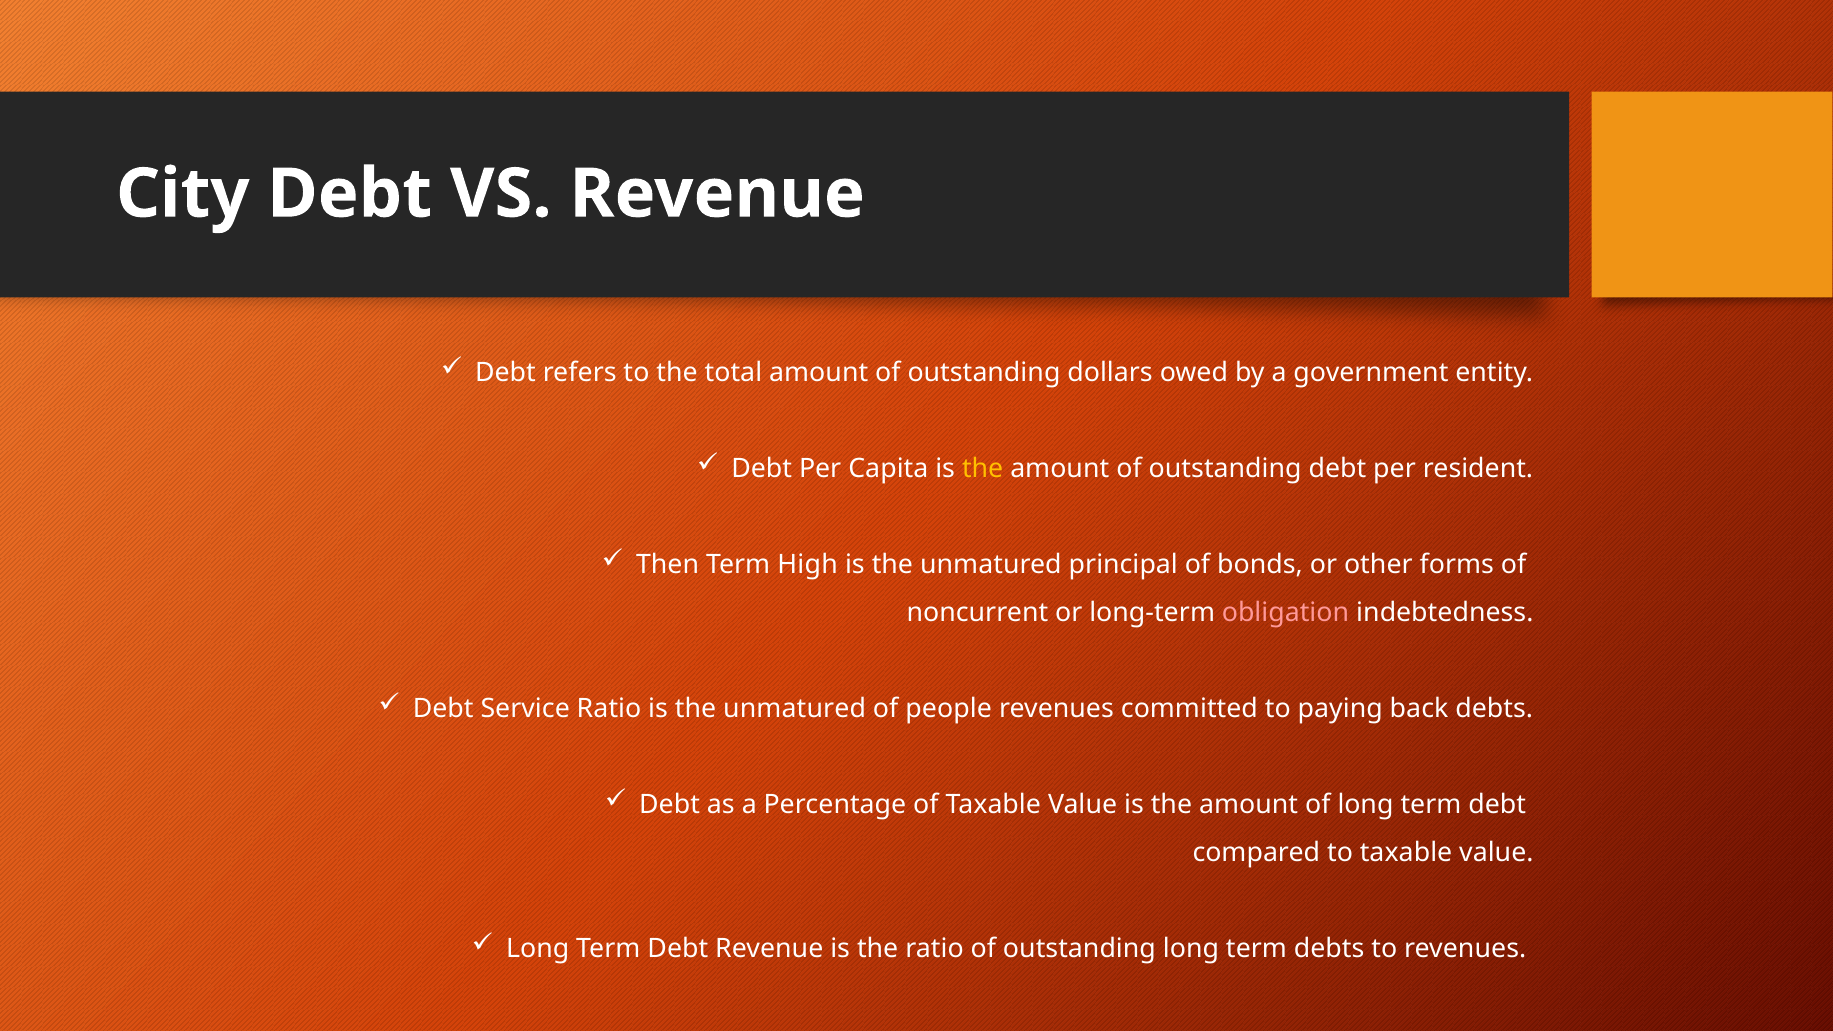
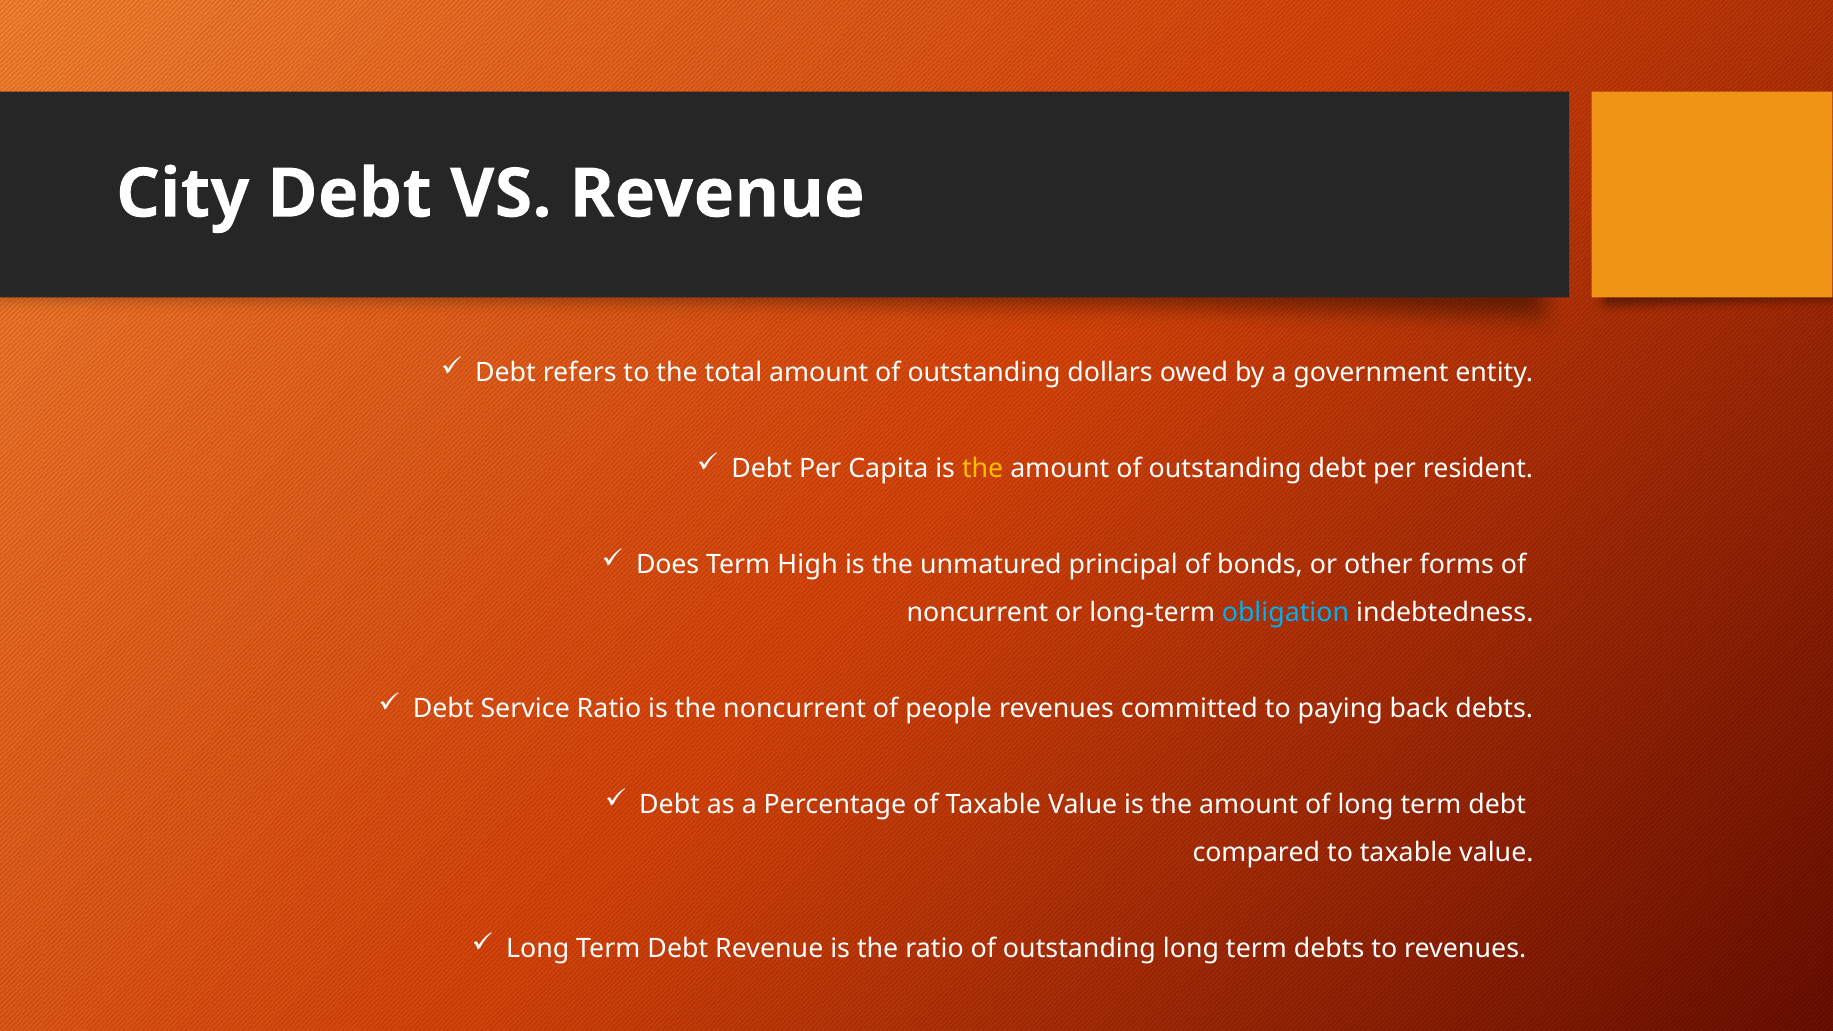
Then: Then -> Does
obligation colour: pink -> light blue
Ratio is the unmatured: unmatured -> noncurrent
